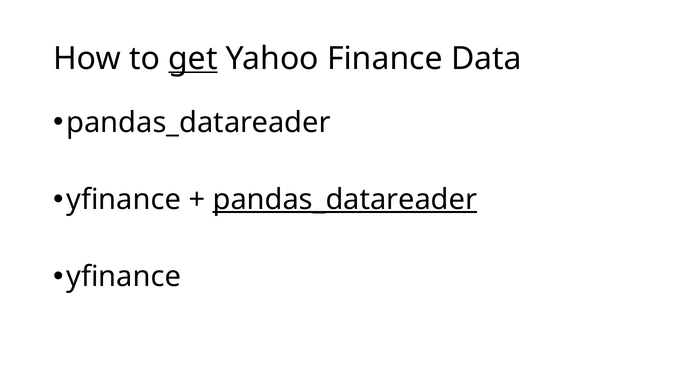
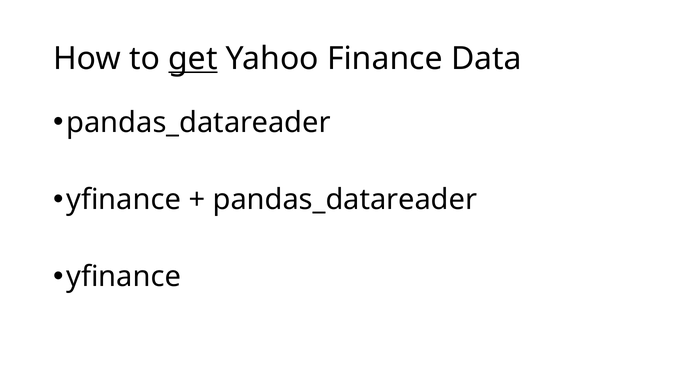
pandas_datareader at (345, 200) underline: present -> none
